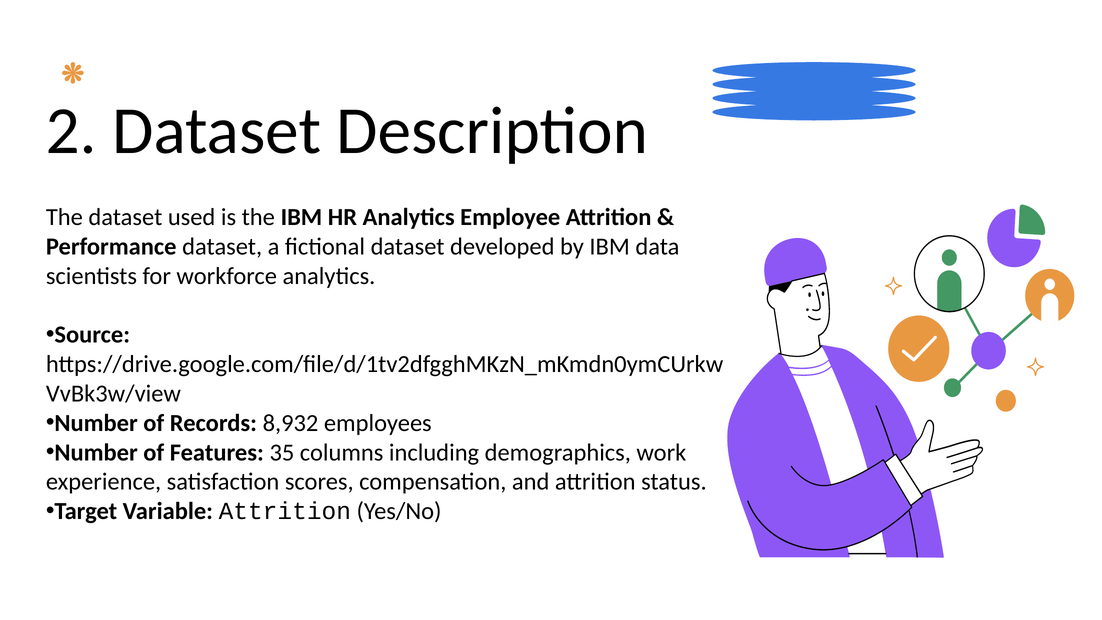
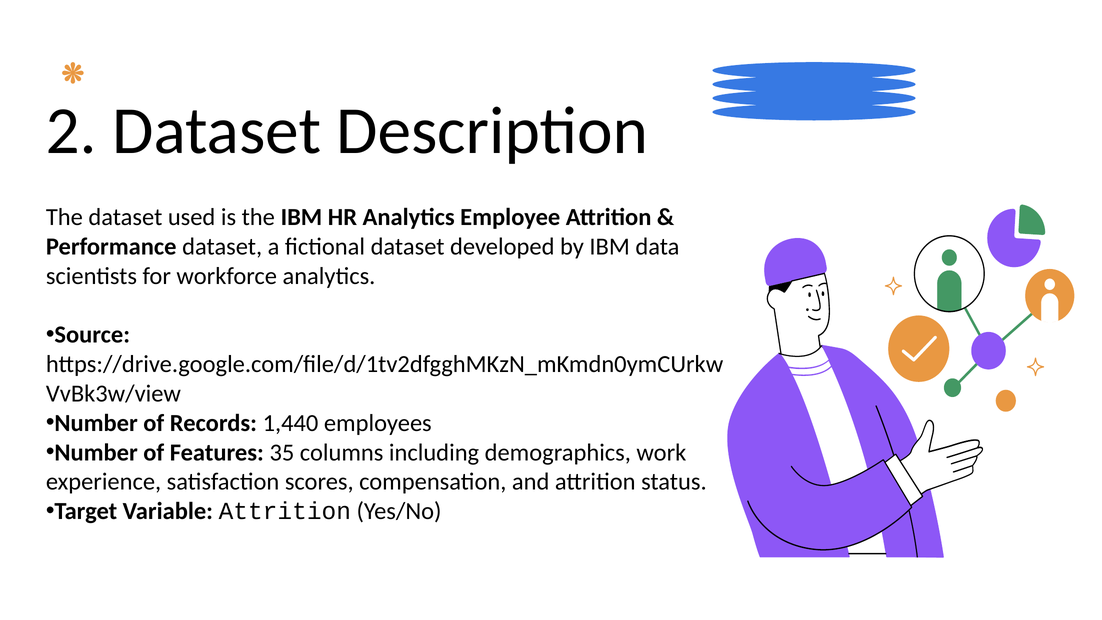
8,932: 8,932 -> 1,440
